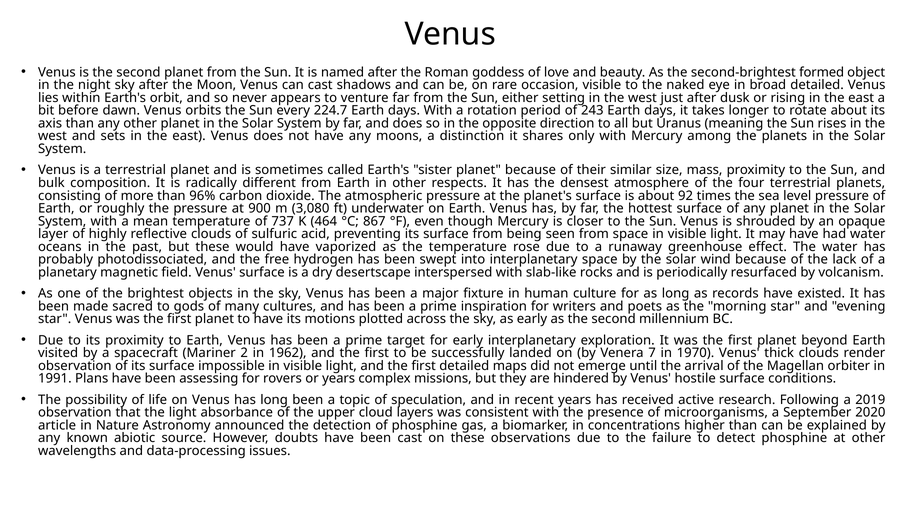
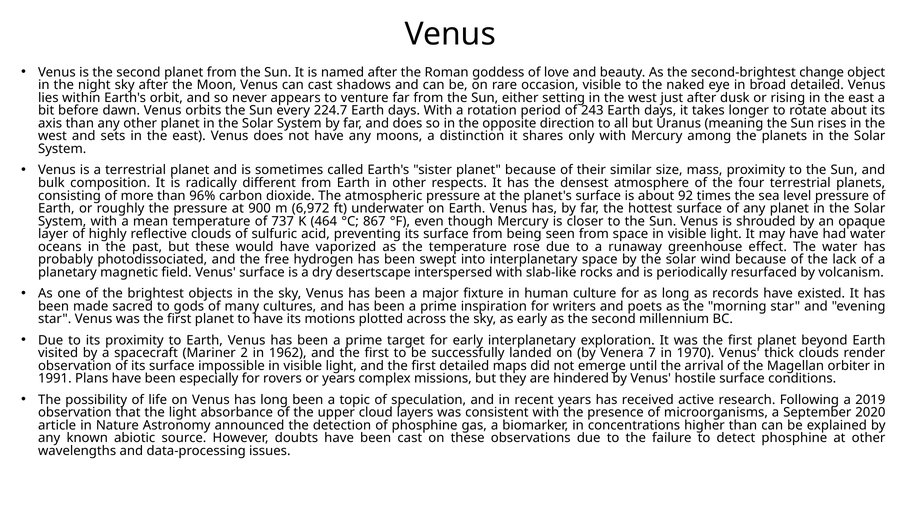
formed: formed -> change
3,080: 3,080 -> 6,972
assessing: assessing -> especially
